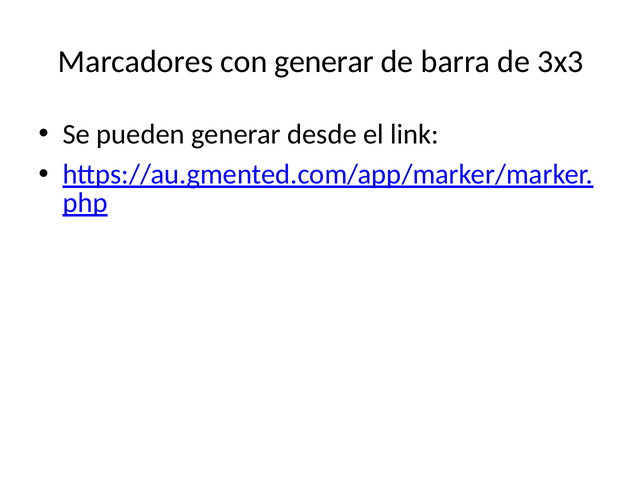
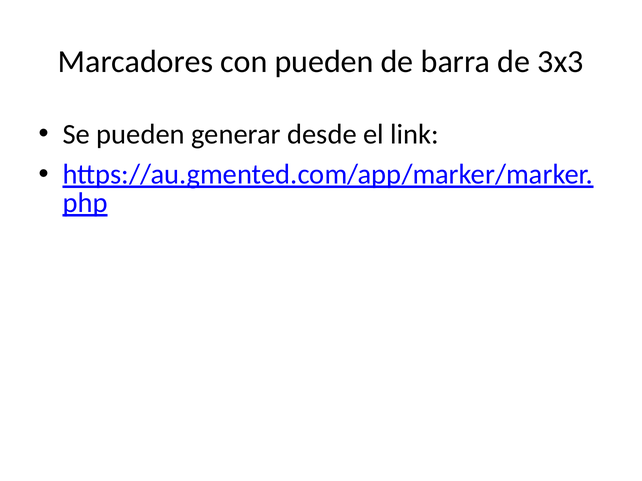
con generar: generar -> pueden
